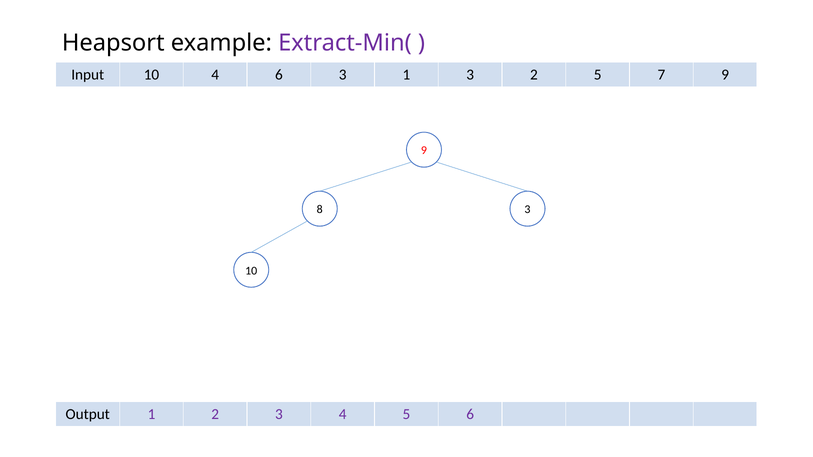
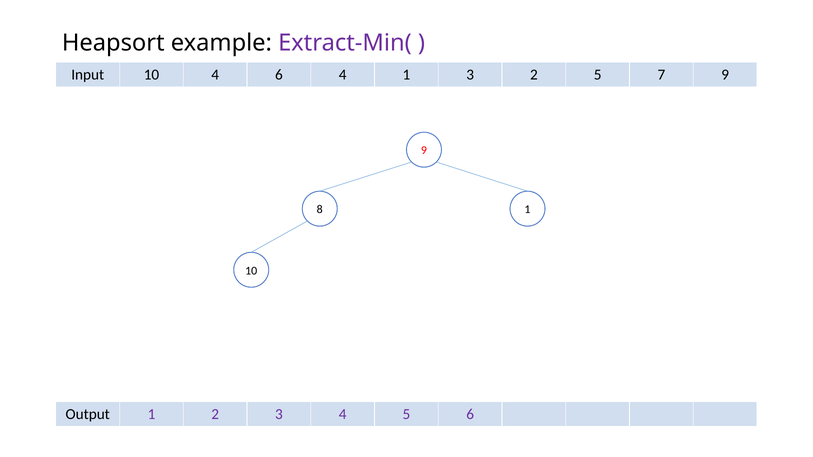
6 3: 3 -> 4
8 3: 3 -> 1
